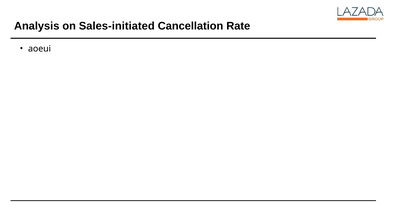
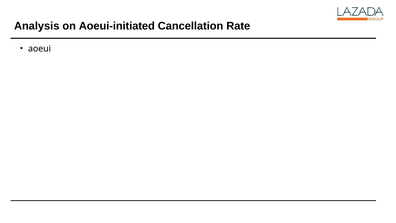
Sales-initiated: Sales-initiated -> Aoeui-initiated
